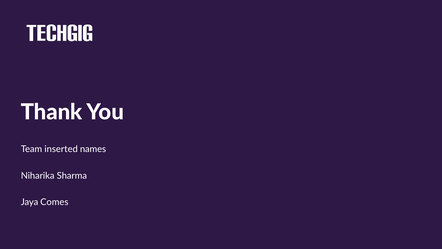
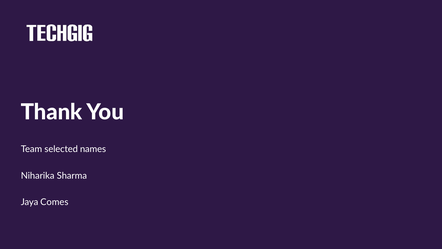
inserted: inserted -> selected
